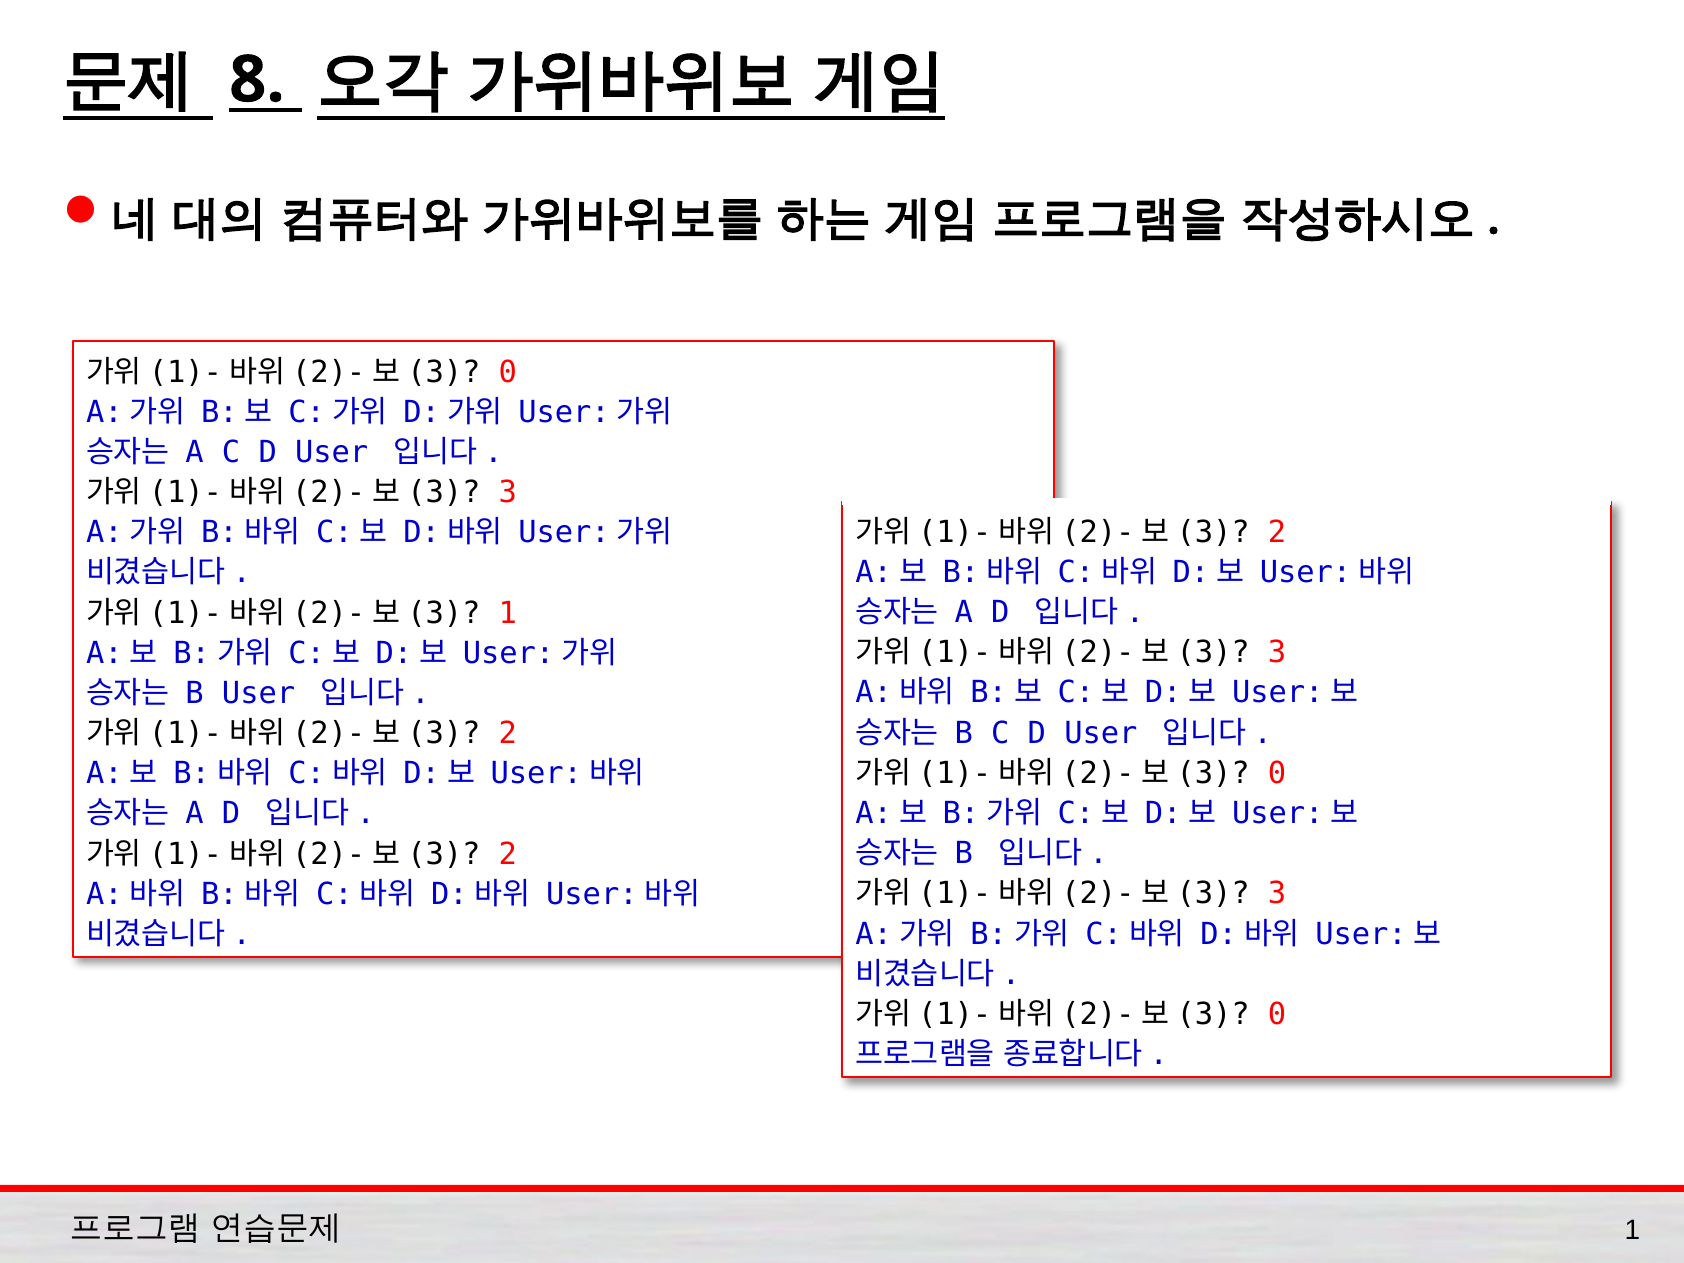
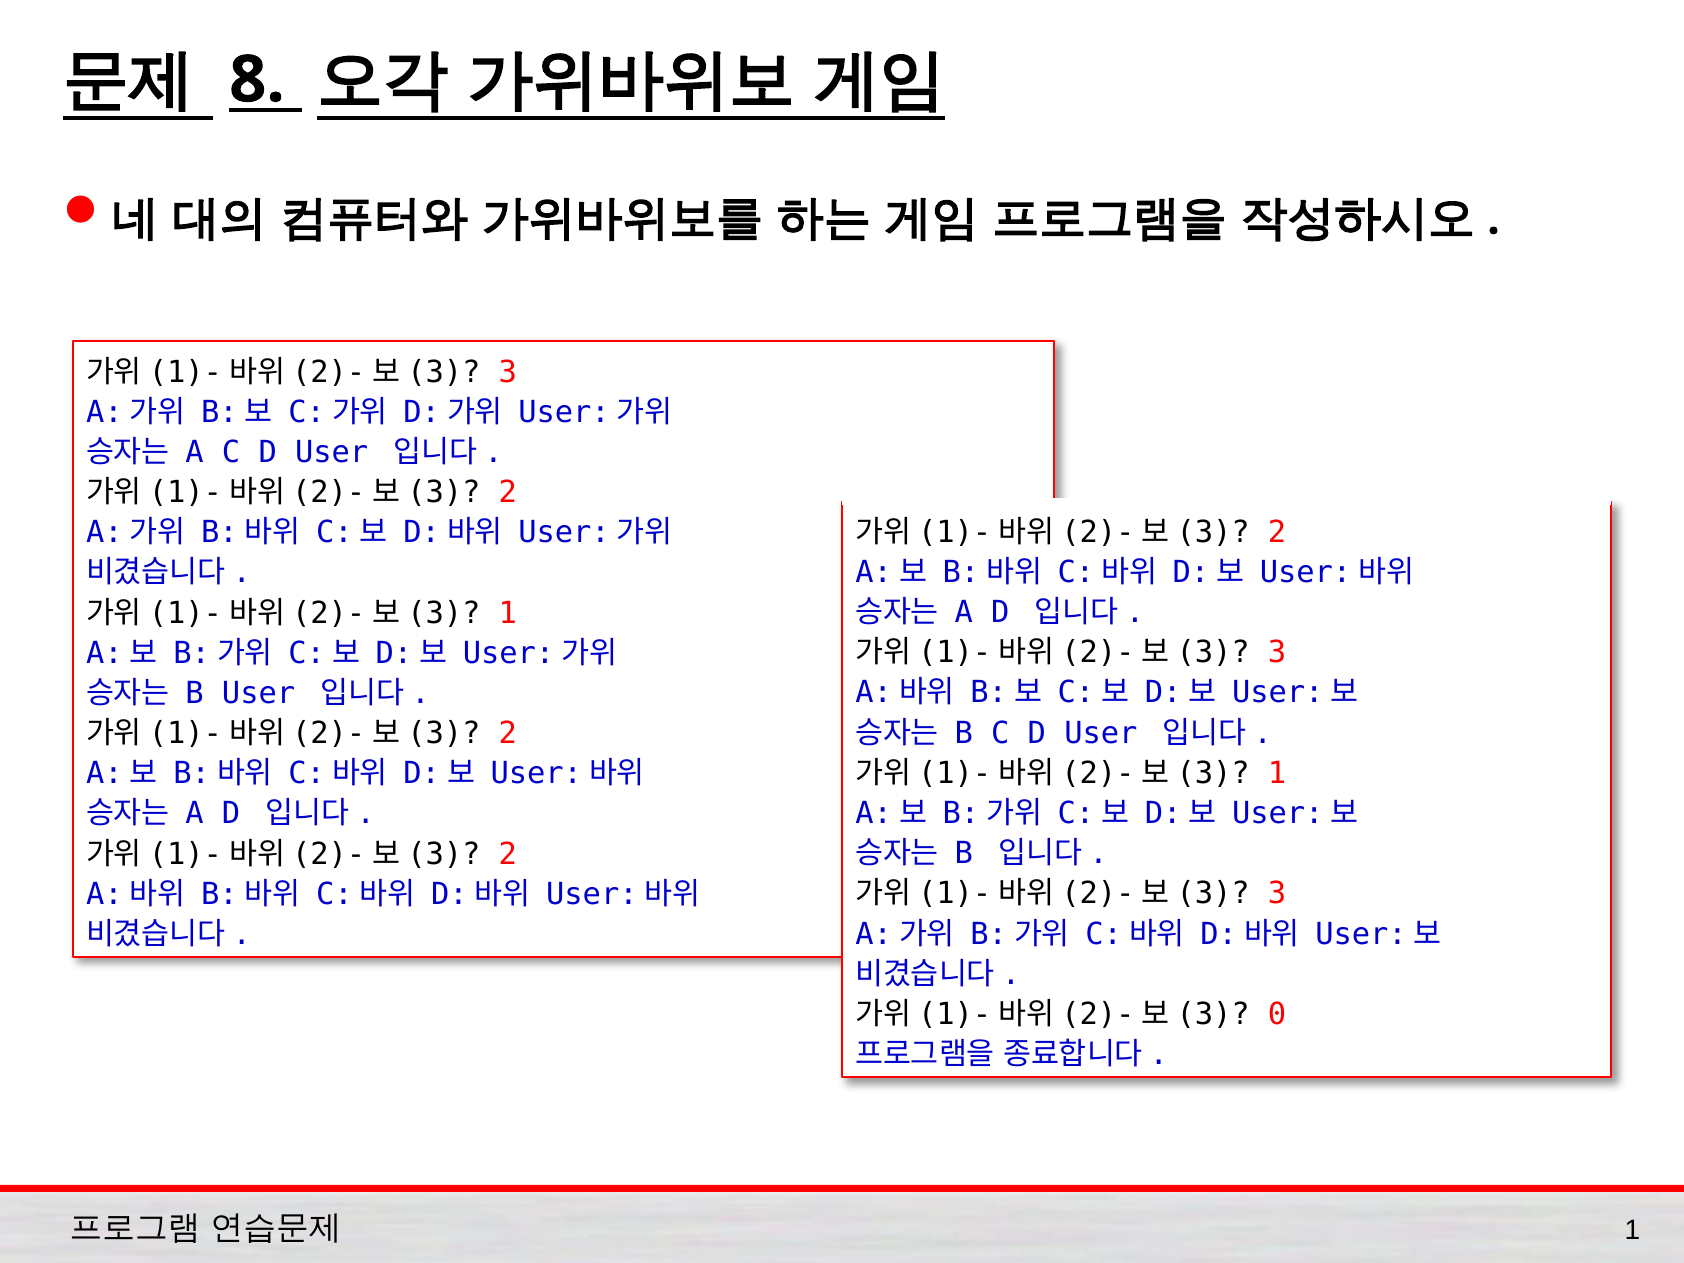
0 at (508, 372): 0 -> 3
3 at (508, 493): 3 -> 2
0 at (1277, 773): 0 -> 1
